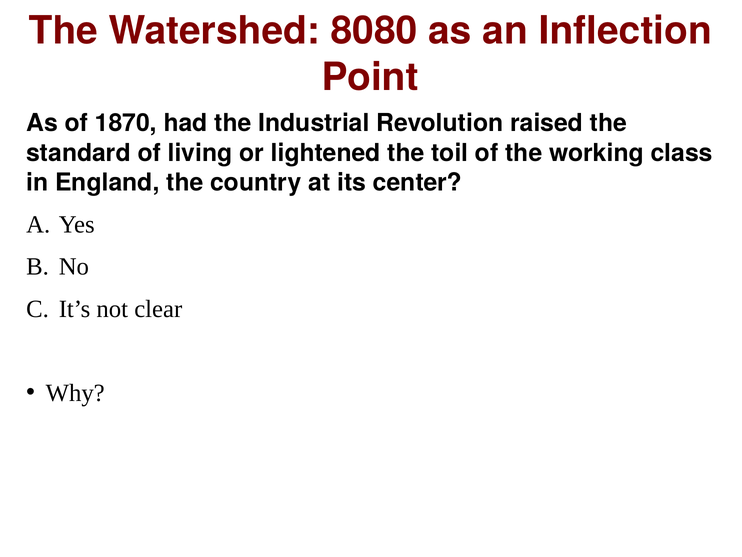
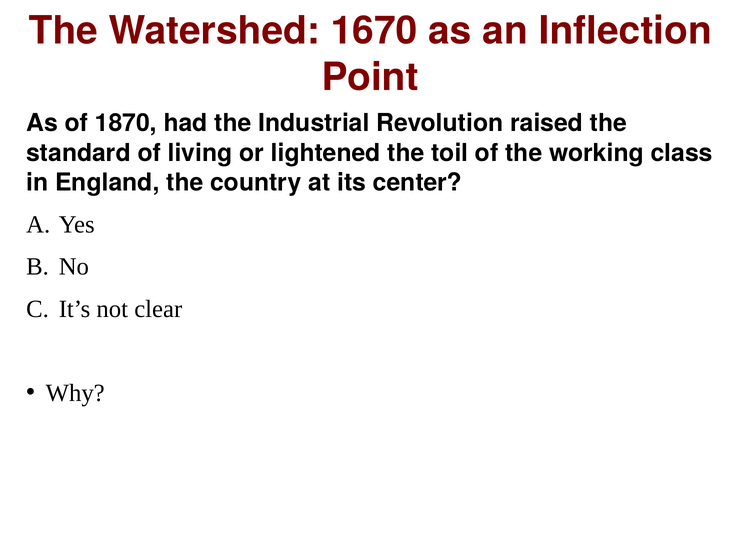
8080: 8080 -> 1670
